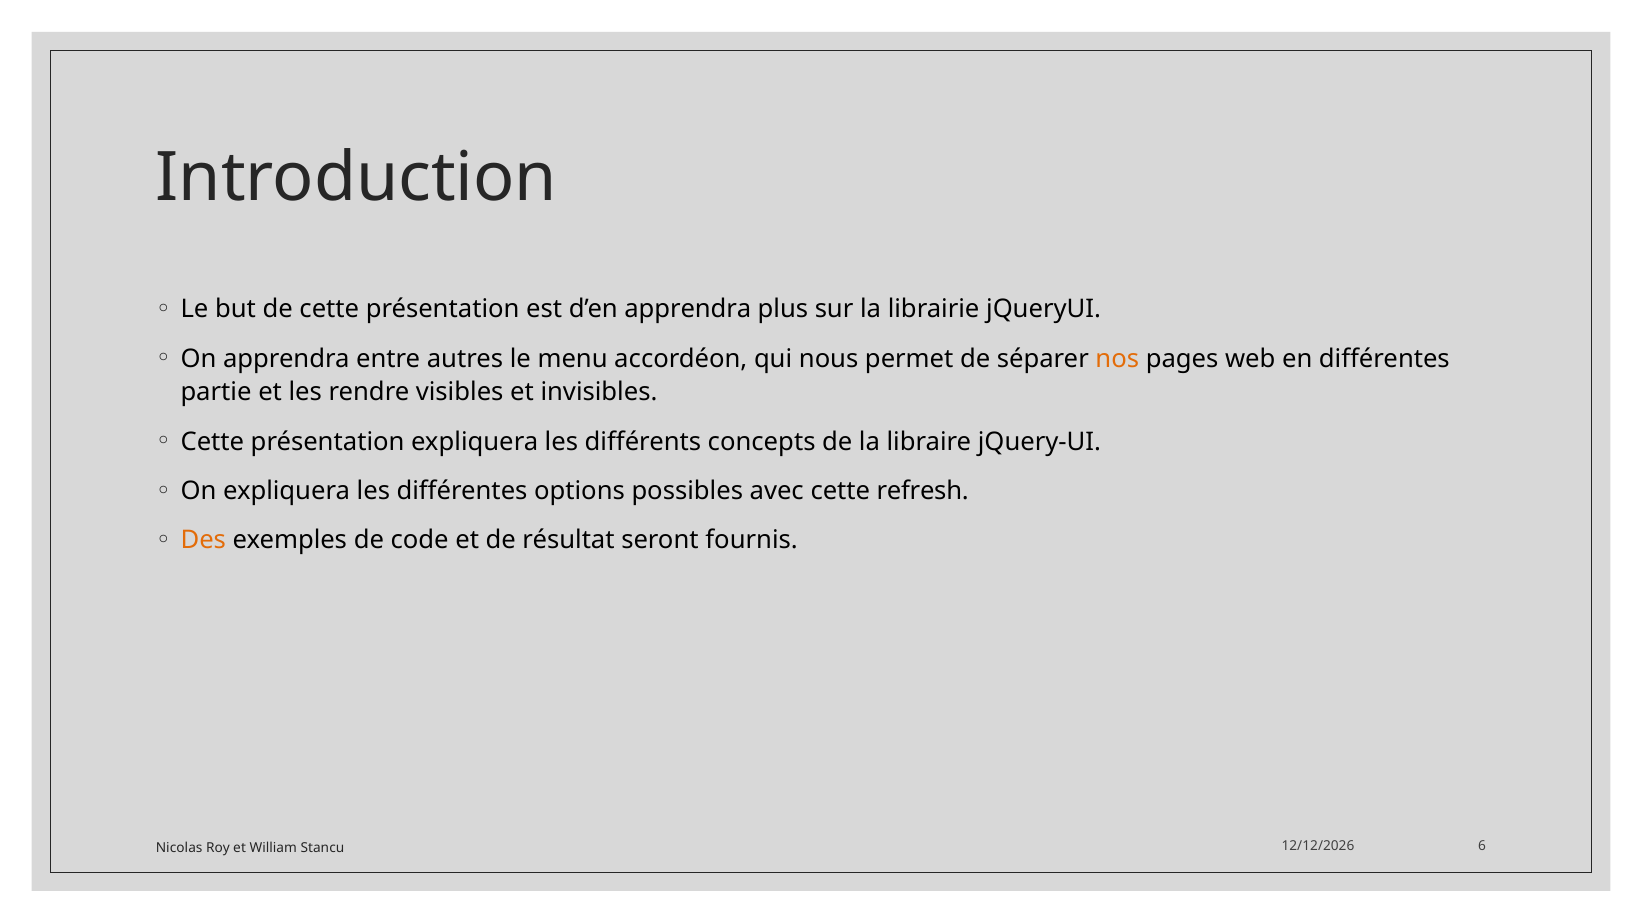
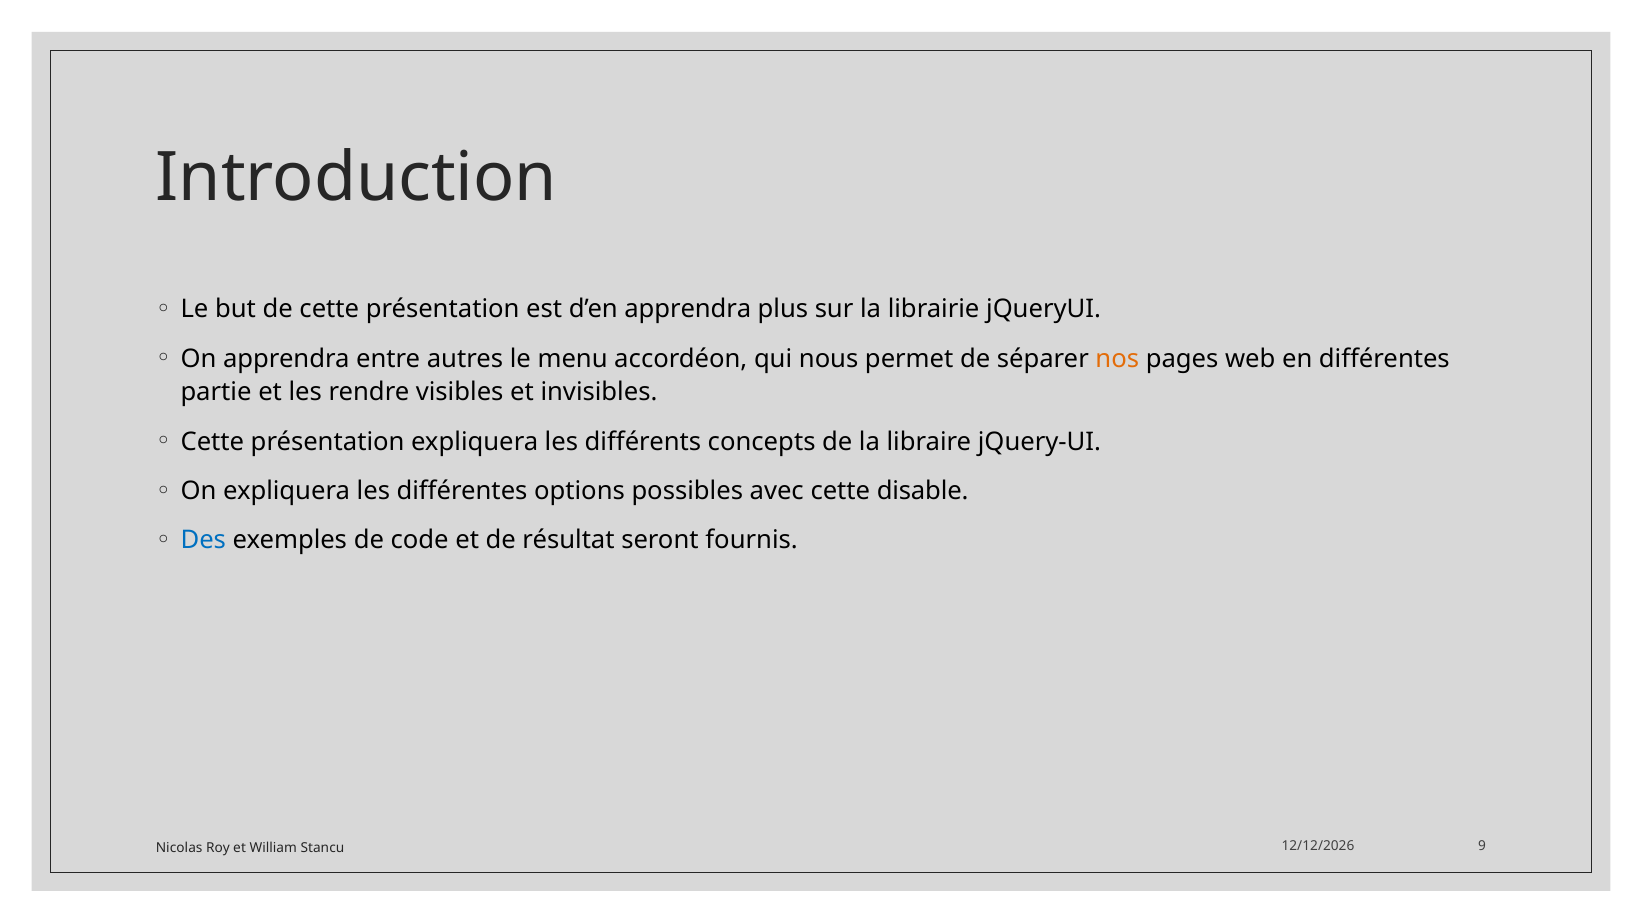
refresh: refresh -> disable
Des colour: orange -> blue
6: 6 -> 9
